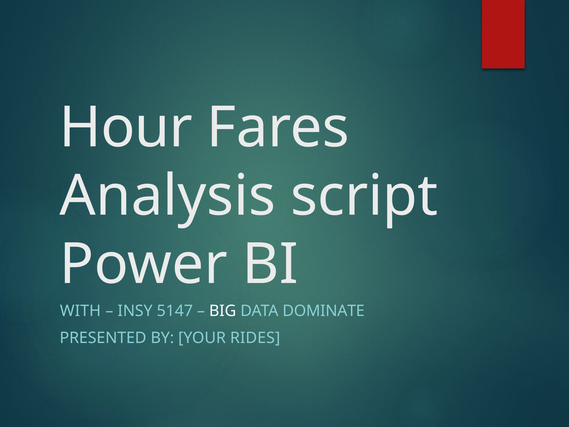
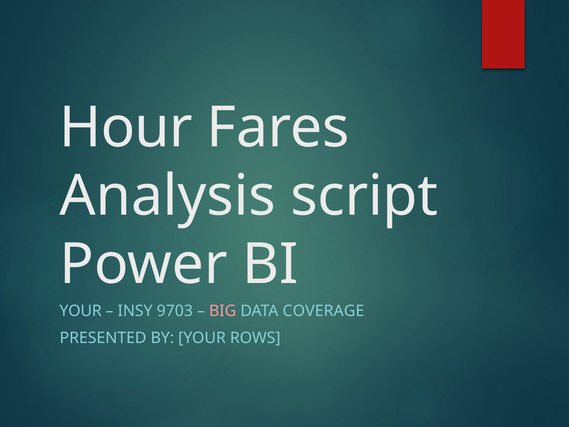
WITH at (80, 311): WITH -> YOUR
5147: 5147 -> 9703
BIG colour: white -> pink
DOMINATE: DOMINATE -> COVERAGE
RIDES: RIDES -> ROWS
